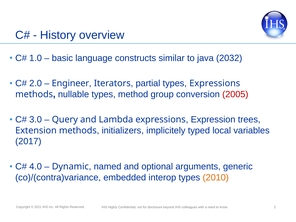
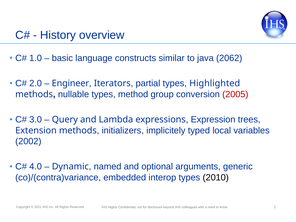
2032: 2032 -> 2062
types Expressions: Expressions -> Highlighted
2017: 2017 -> 2002
2010 colour: orange -> black
